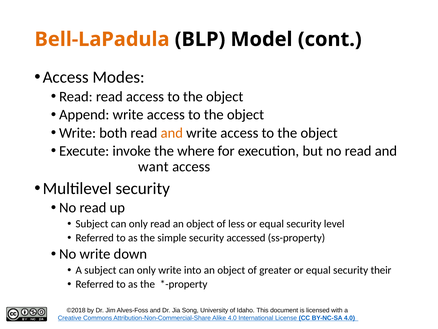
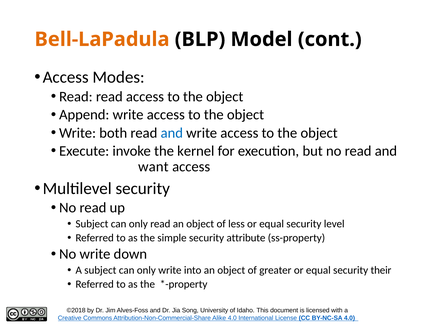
and at (172, 133) colour: orange -> blue
where: where -> kernel
accessed: accessed -> attribute
